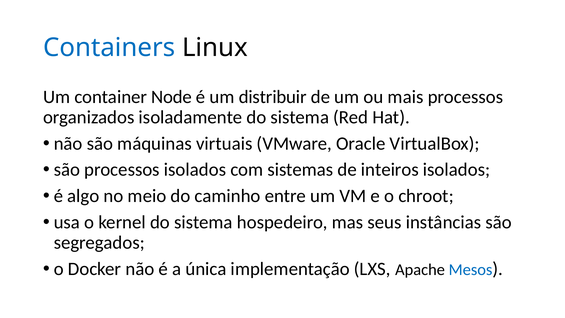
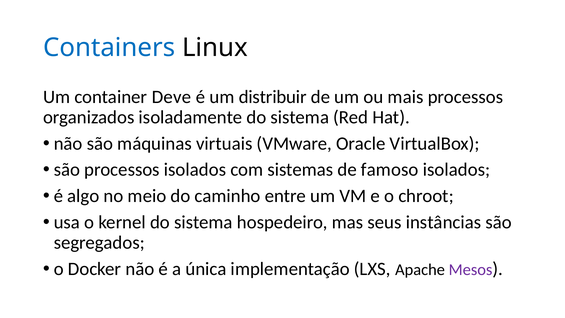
Node: Node -> Deve
inteiros: inteiros -> famoso
Mesos colour: blue -> purple
